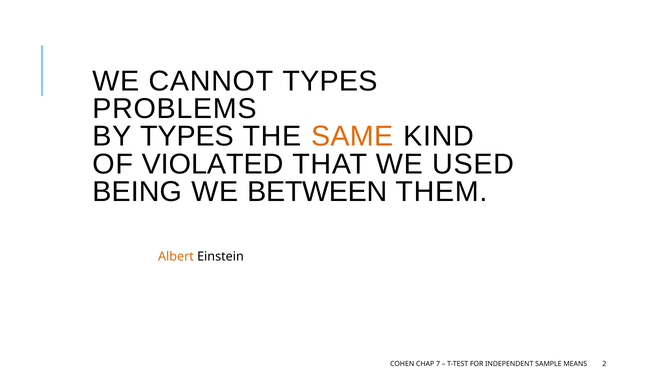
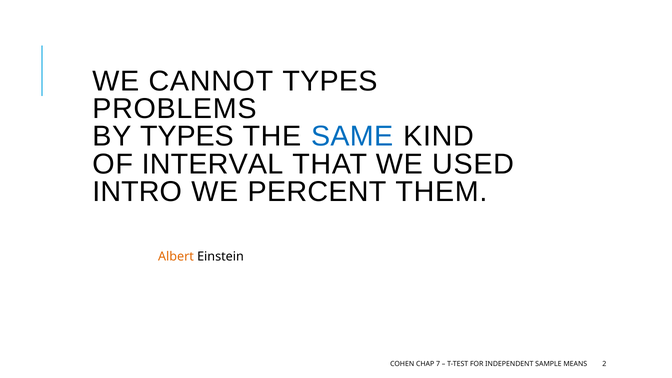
SAME colour: orange -> blue
VIOLATED: VIOLATED -> INTERVAL
BEING: BEING -> INTRO
BETWEEN: BETWEEN -> PERCENT
